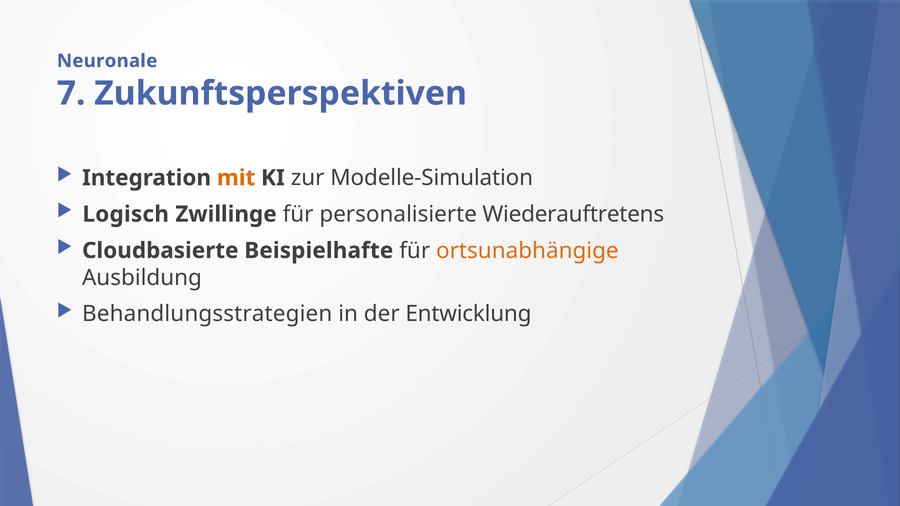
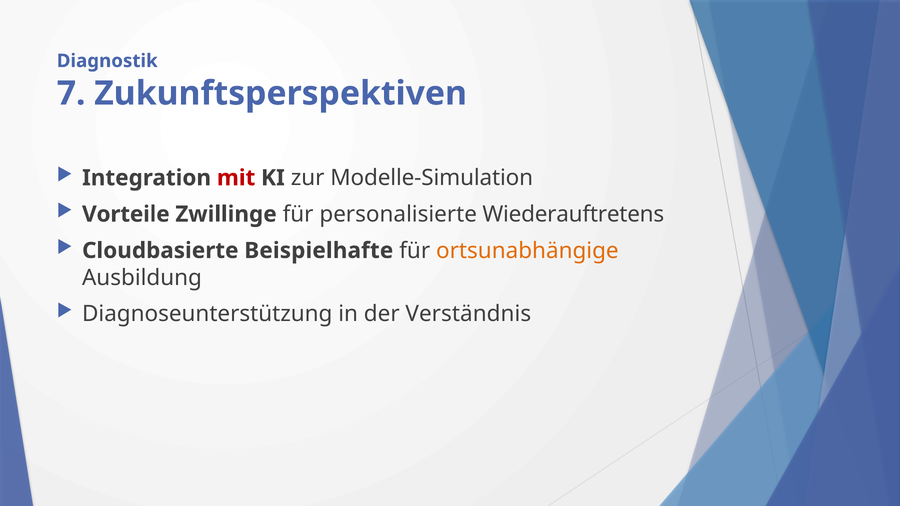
Neuronale: Neuronale -> Diagnostik
mit colour: orange -> red
Logisch: Logisch -> Vorteile
Behandlungsstrategien: Behandlungsstrategien -> Diagnoseunterstützung
Entwicklung: Entwicklung -> Verständnis
